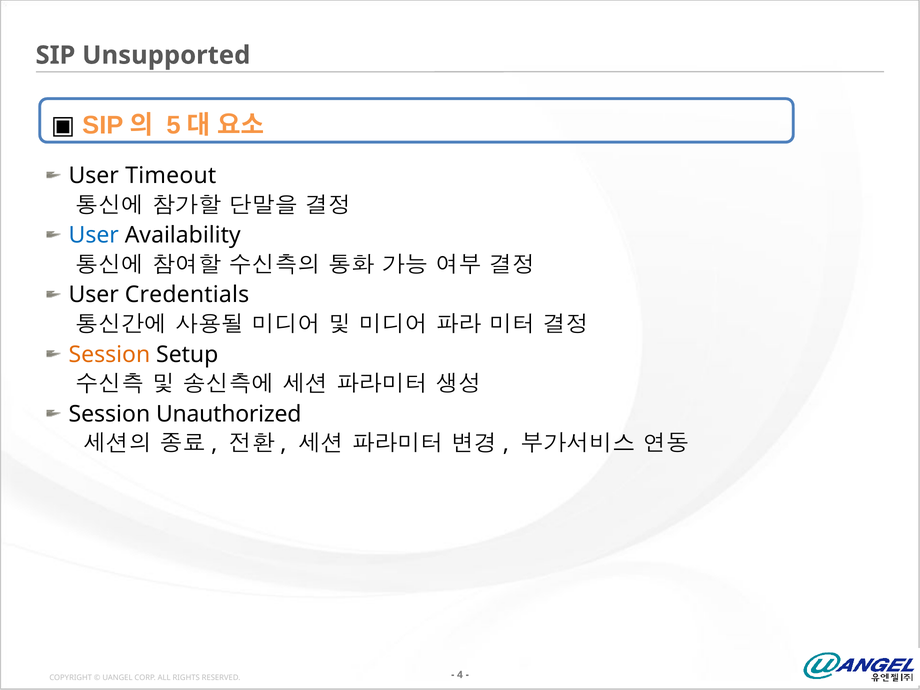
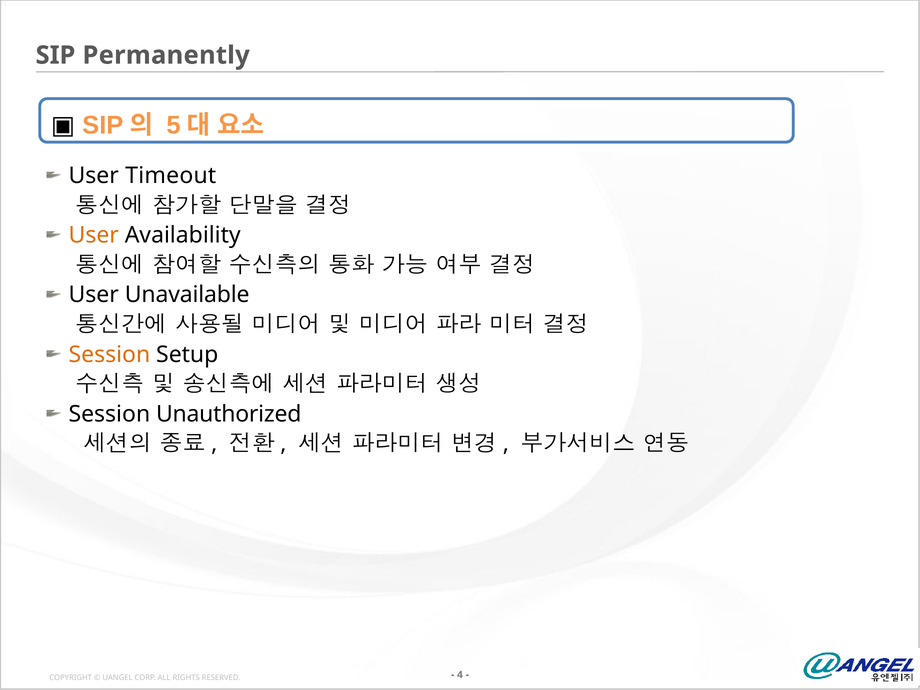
Unsupported: Unsupported -> Permanently
User at (94, 235) colour: blue -> orange
Credentials: Credentials -> Unavailable
